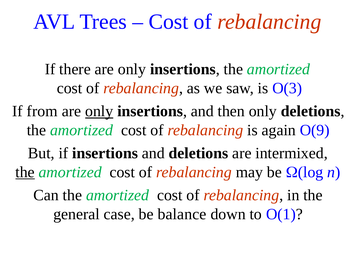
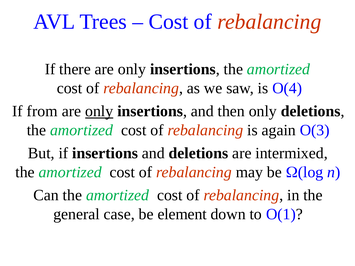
O(3: O(3 -> O(4
O(9: O(9 -> O(3
the at (25, 172) underline: present -> none
balance: balance -> element
